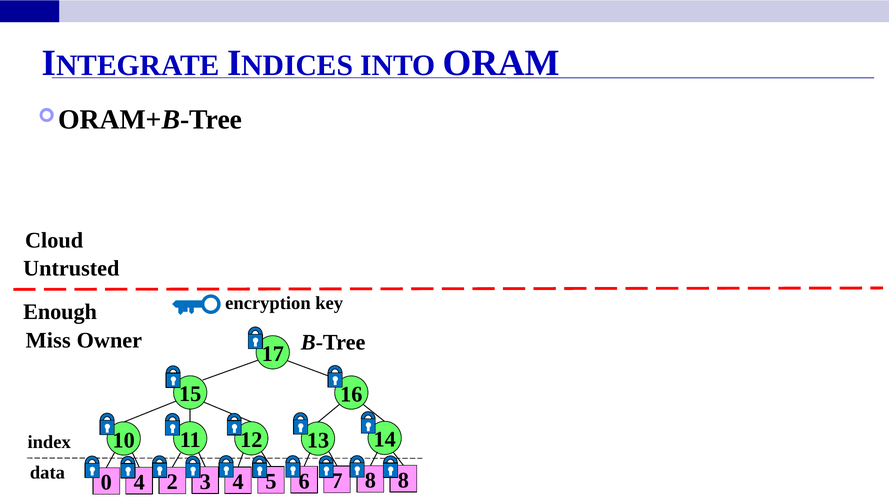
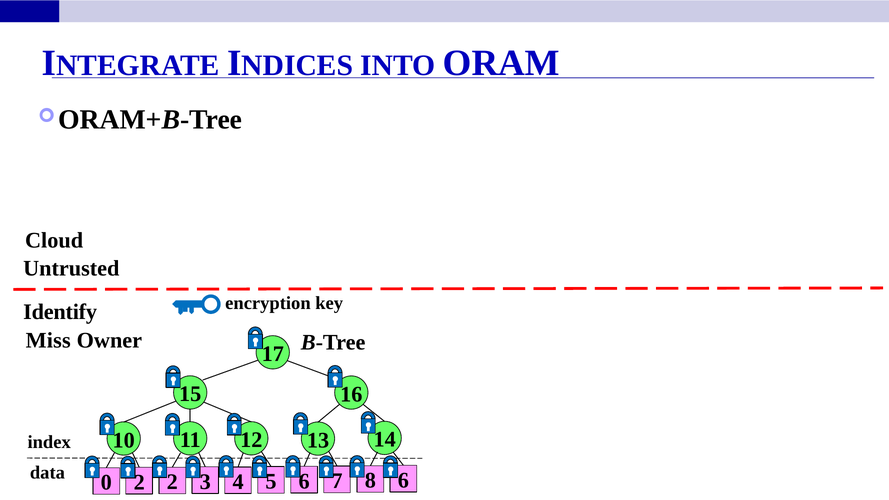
Enough: Enough -> Identify
0 4: 4 -> 2
8 8: 8 -> 6
